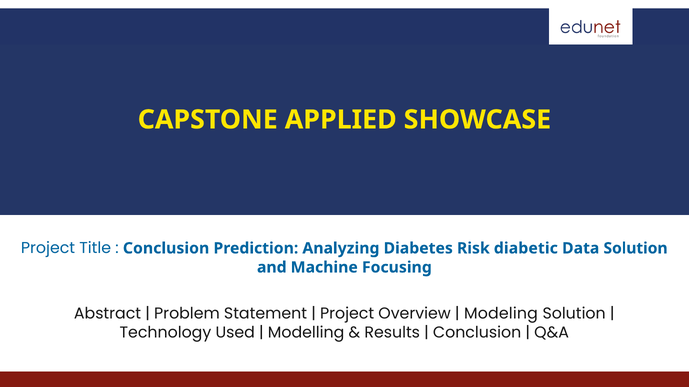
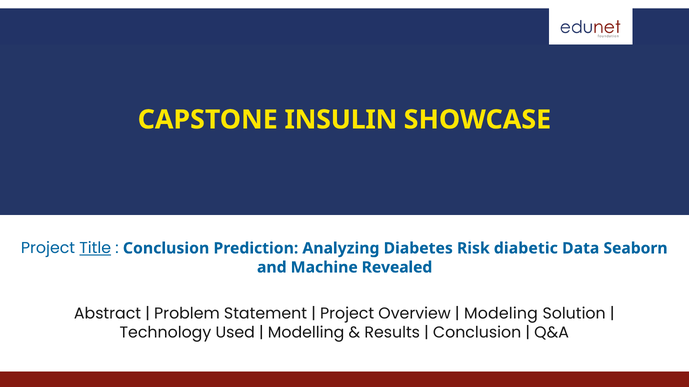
APPLIED: APPLIED -> INSULIN
Title underline: none -> present
Data Solution: Solution -> Seaborn
Focusing: Focusing -> Revealed
